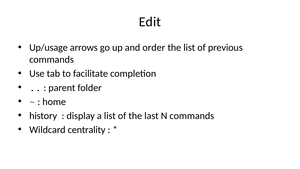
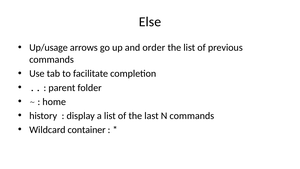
Edit: Edit -> Else
centrality: centrality -> container
